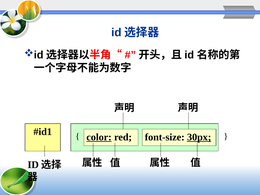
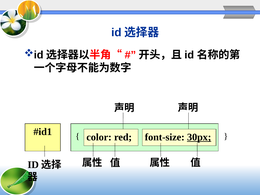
color underline: present -> none
